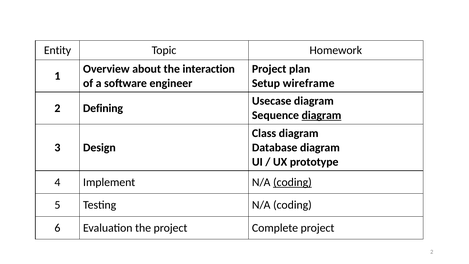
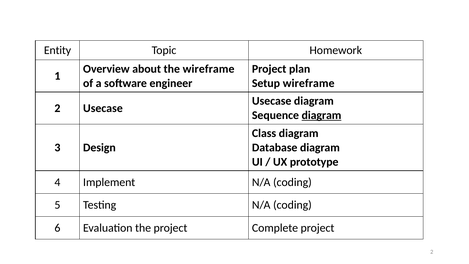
the interaction: interaction -> wireframe
2 Defining: Defining -> Usecase
coding at (292, 182) underline: present -> none
